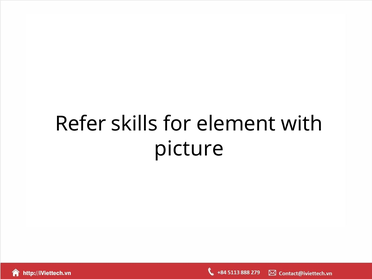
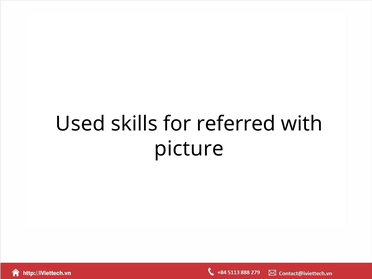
Refer: Refer -> Used
element: element -> referred
